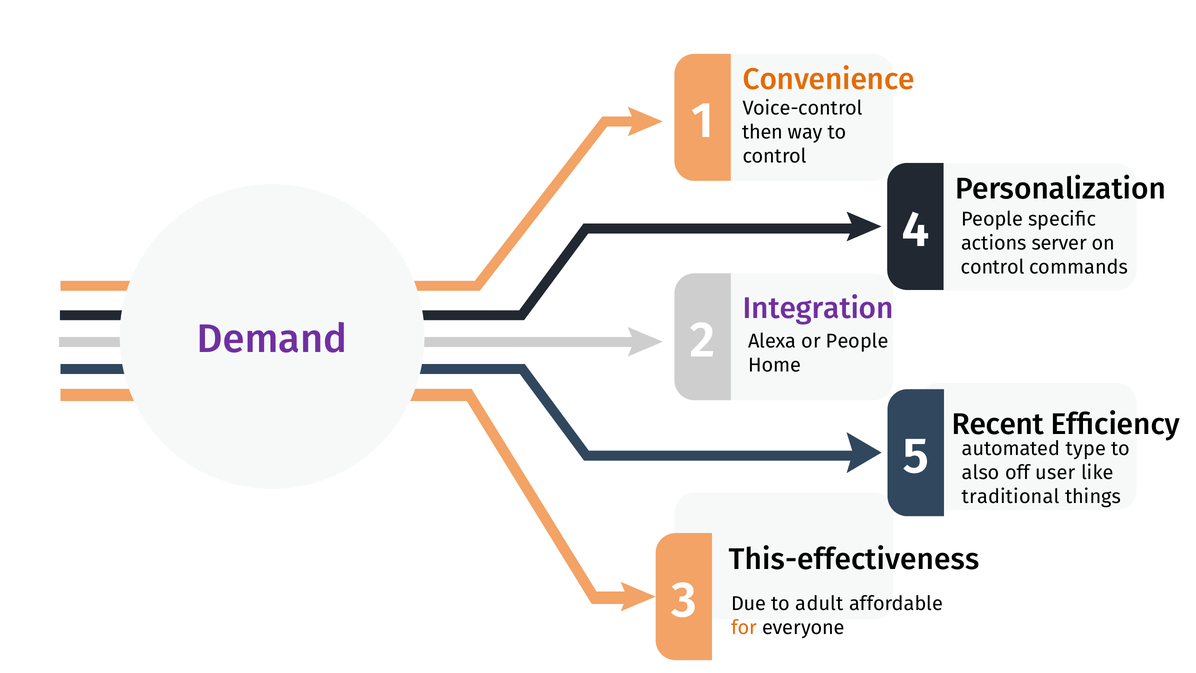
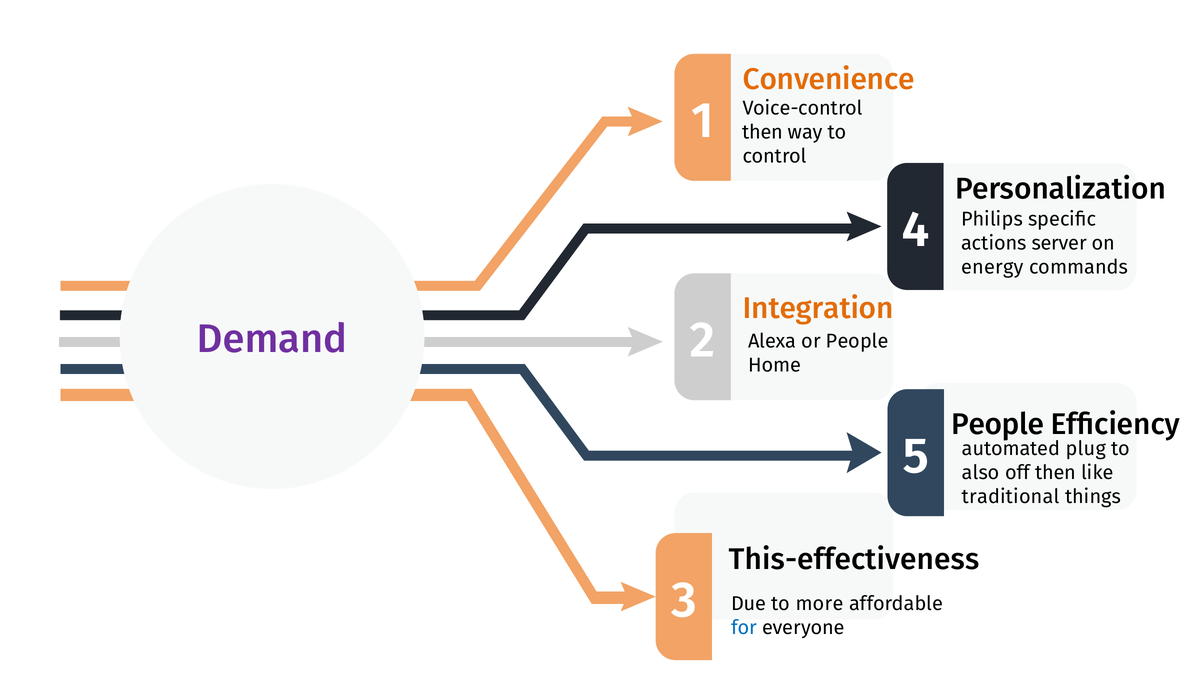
People at (992, 219): People -> Philips
control at (993, 267): control -> energy
Integration colour: purple -> orange
Recent at (998, 424): Recent -> People
type: type -> plug
off user: user -> then
adult: adult -> more
for colour: orange -> blue
